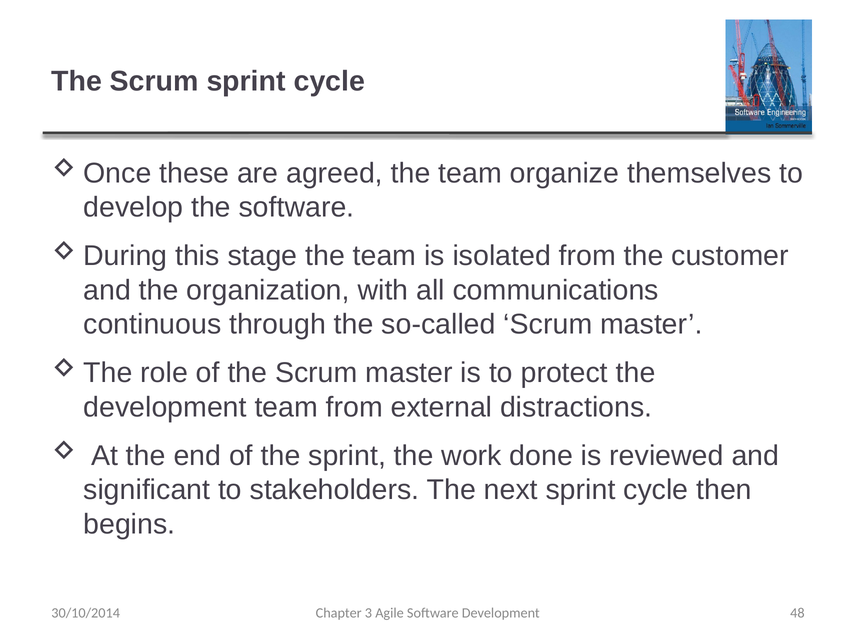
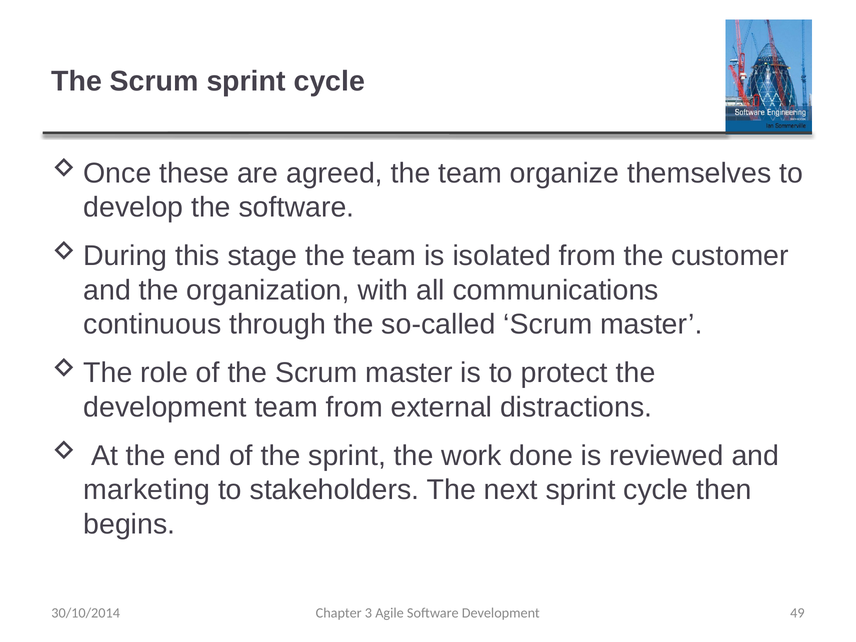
significant: significant -> marketing
48: 48 -> 49
